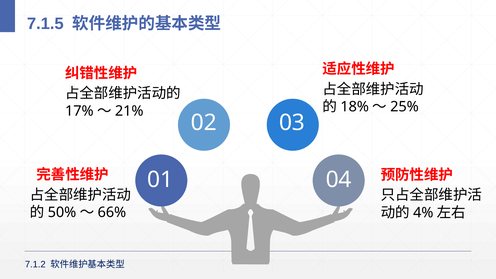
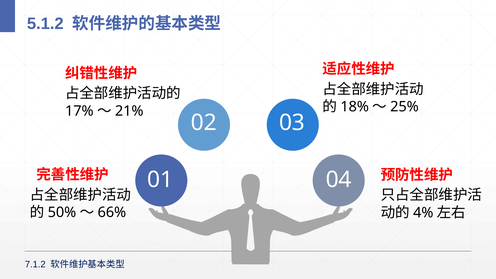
7.1.5: 7.1.5 -> 5.1.2
